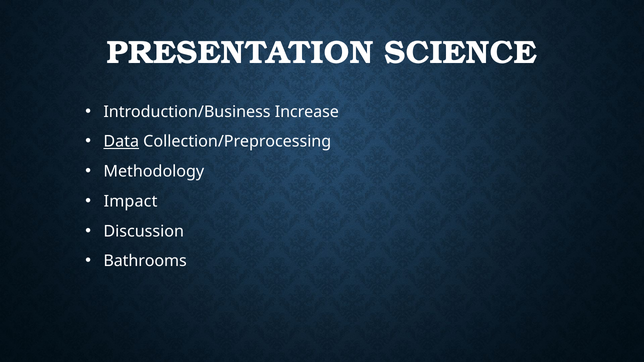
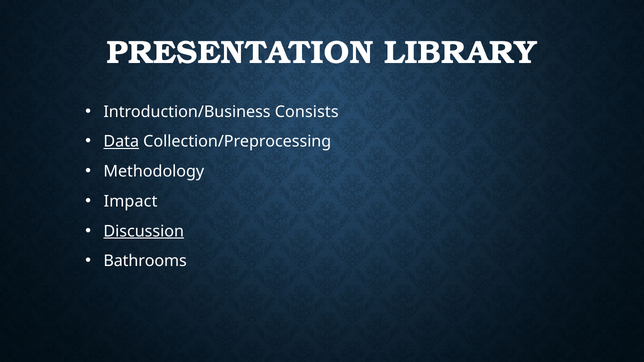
SCIENCE: SCIENCE -> LIBRARY
Increase: Increase -> Consists
Discussion underline: none -> present
